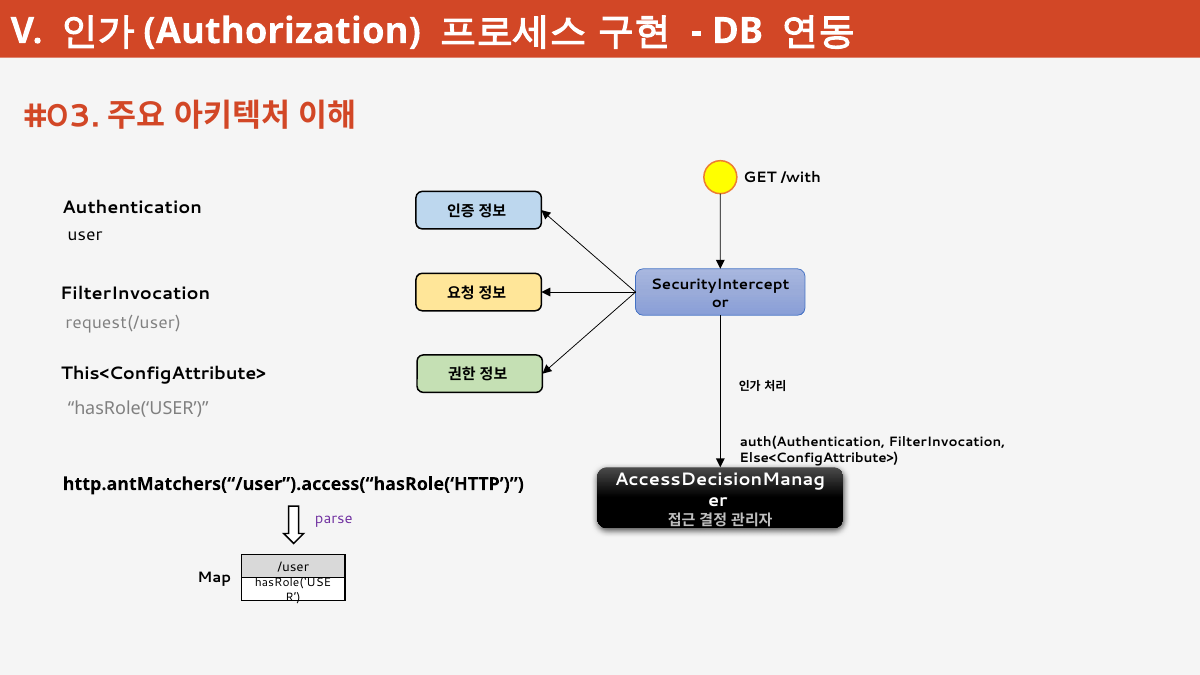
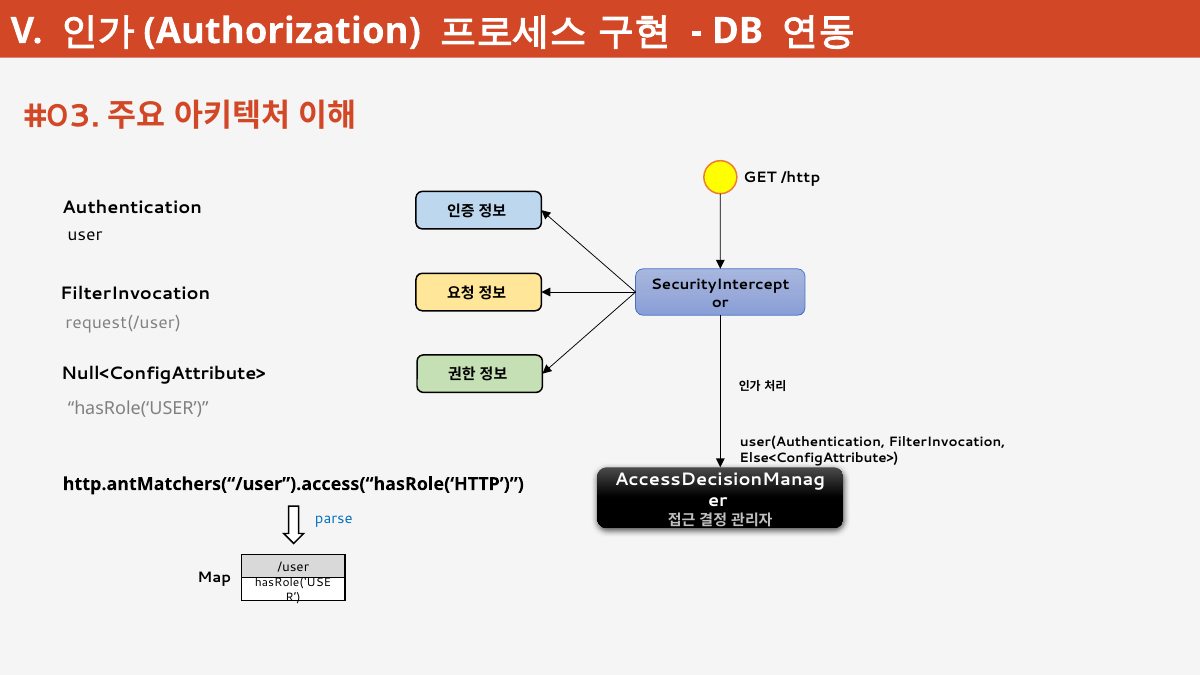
/with: /with -> /http
This<ConfigAttribute>: This<ConfigAttribute> -> Null<ConfigAttribute>
auth(Authentication: auth(Authentication -> user(Authentication
parse colour: purple -> blue
